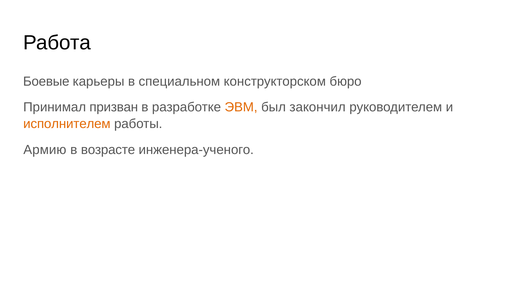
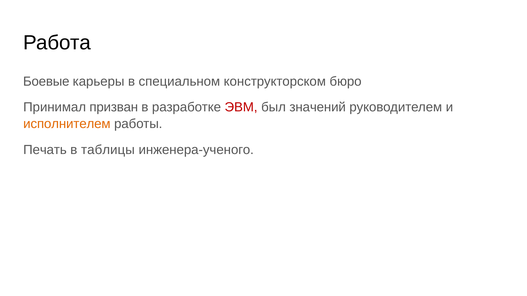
ЭВМ colour: orange -> red
закончил: закончил -> значений
Армию: Армию -> Печать
возрасте: возрасте -> таблицы
